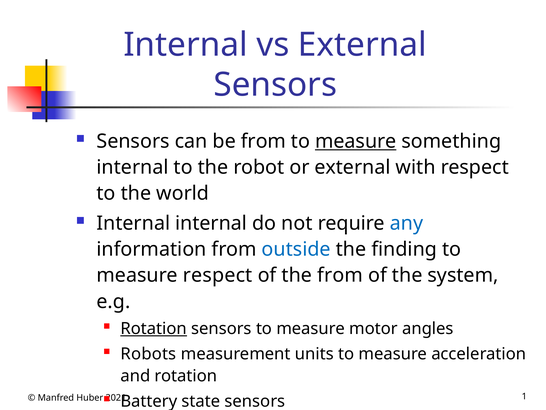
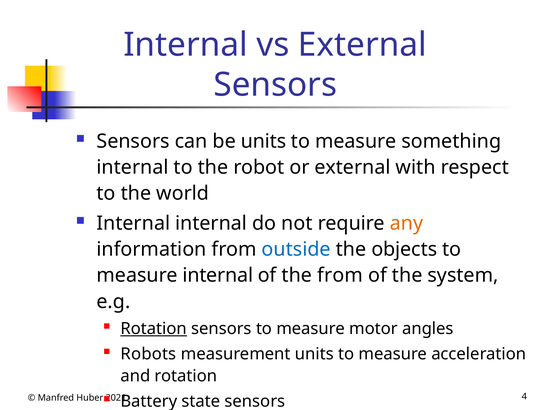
be from: from -> units
measure at (356, 141) underline: present -> none
any colour: blue -> orange
finding: finding -> objects
measure respect: respect -> internal
1: 1 -> 4
